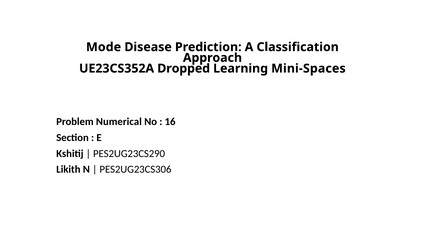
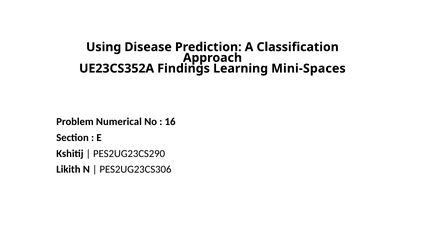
Mode: Mode -> Using
Dropped: Dropped -> Findings
